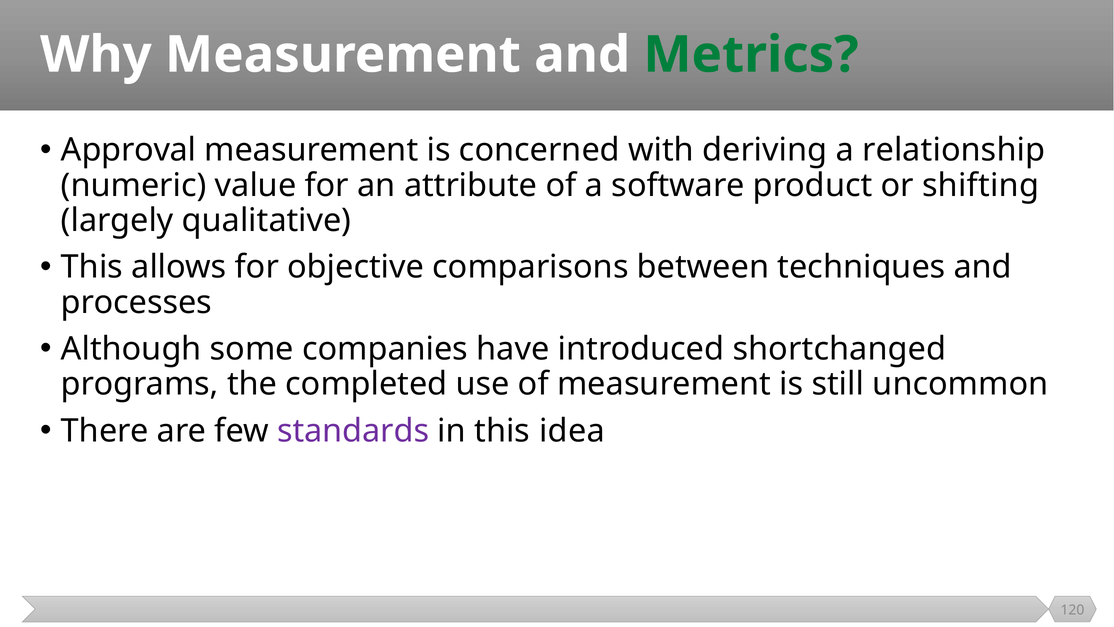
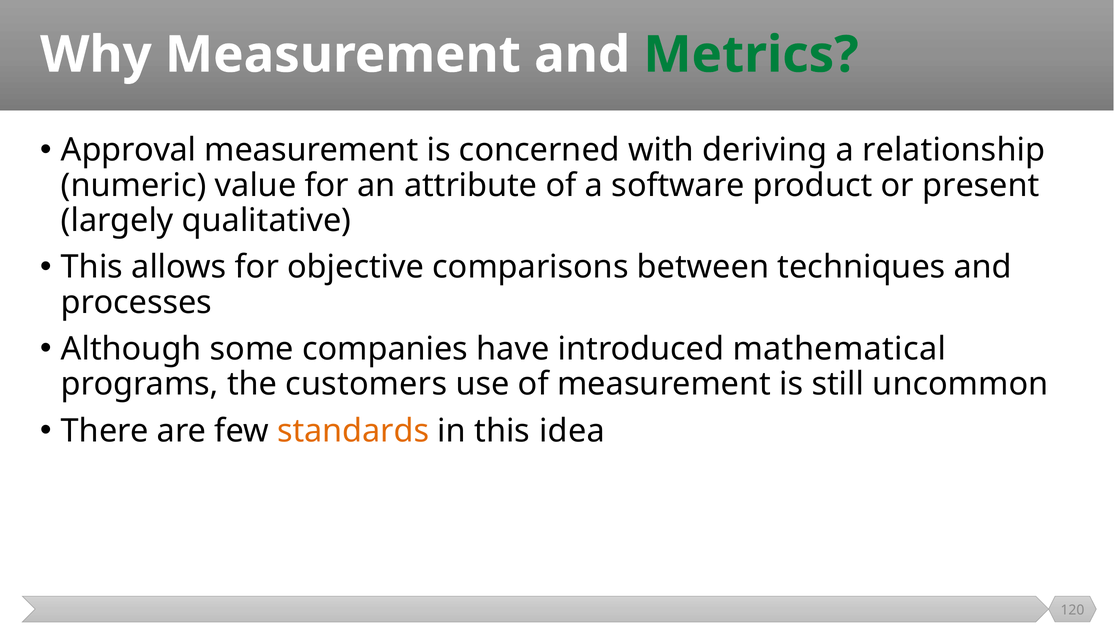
shifting: shifting -> present
shortchanged: shortchanged -> mathematical
completed: completed -> customers
standards colour: purple -> orange
